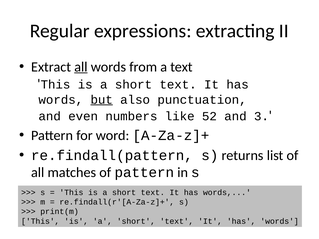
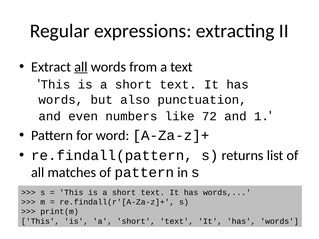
but underline: present -> none
52: 52 -> 72
3: 3 -> 1
